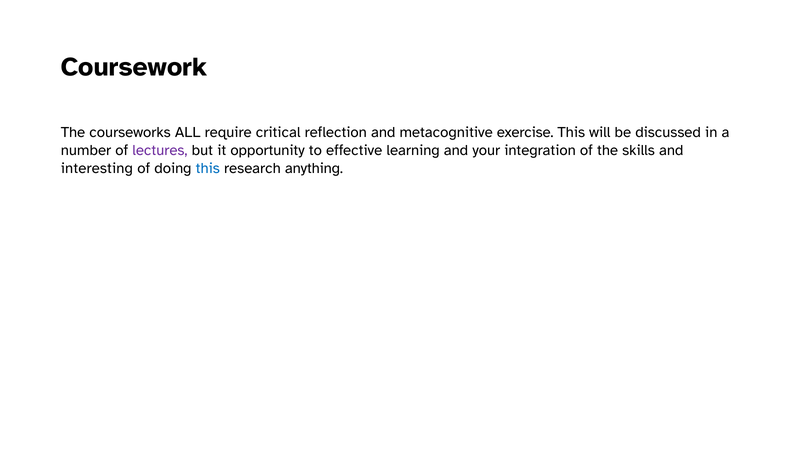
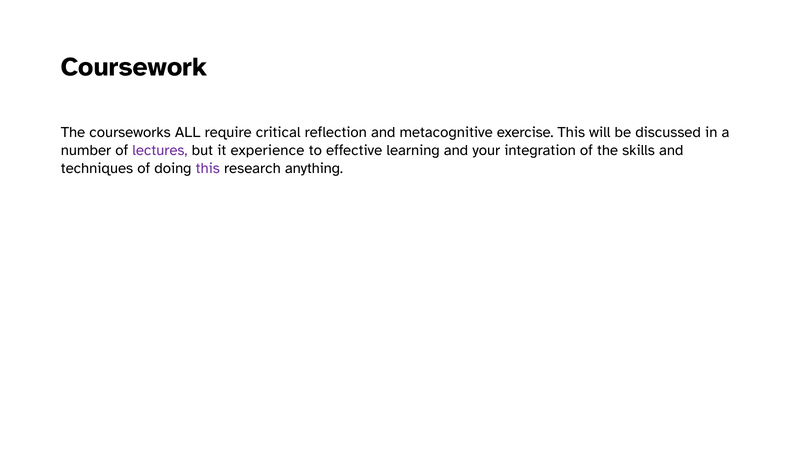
opportunity: opportunity -> experience
interesting: interesting -> techniques
this at (208, 168) colour: blue -> purple
